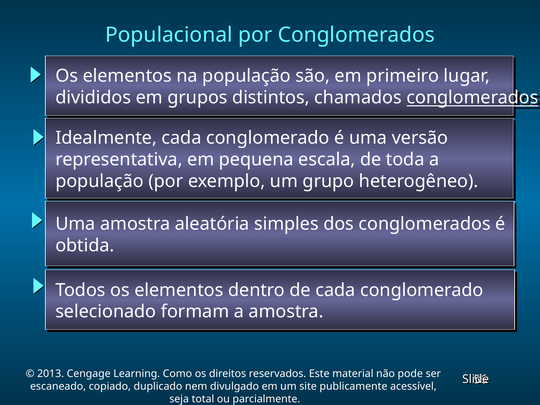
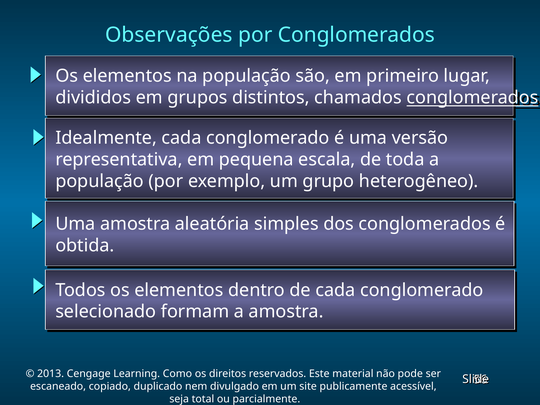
Populacional: Populacional -> Observações
